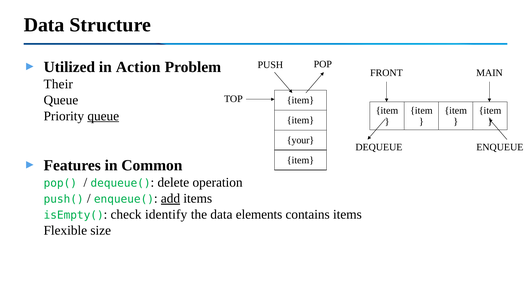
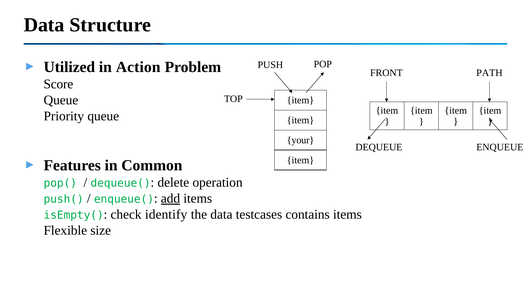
MAIN: MAIN -> PATH
Their: Their -> Score
queue at (103, 116) underline: present -> none
elements: elements -> testcases
